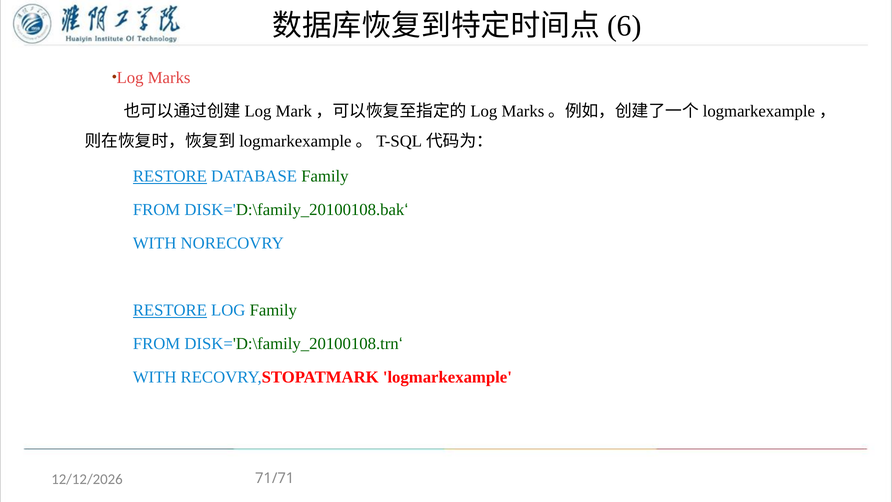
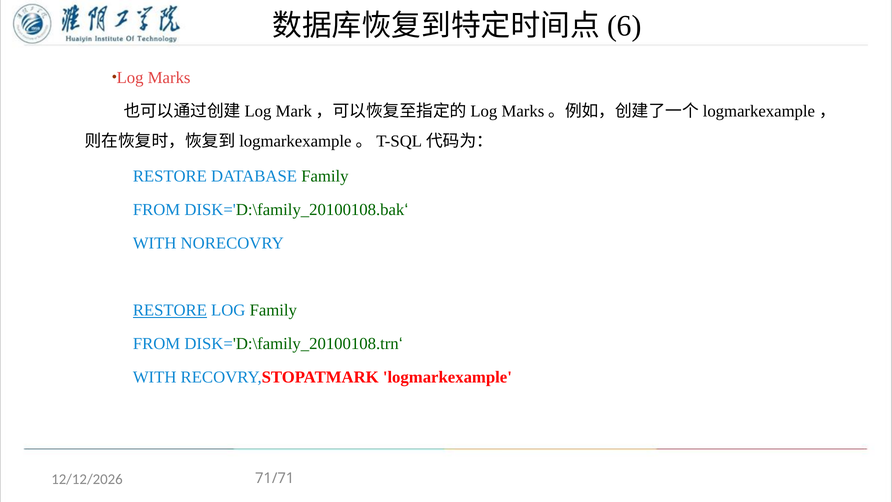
RESTORE at (170, 176) underline: present -> none
